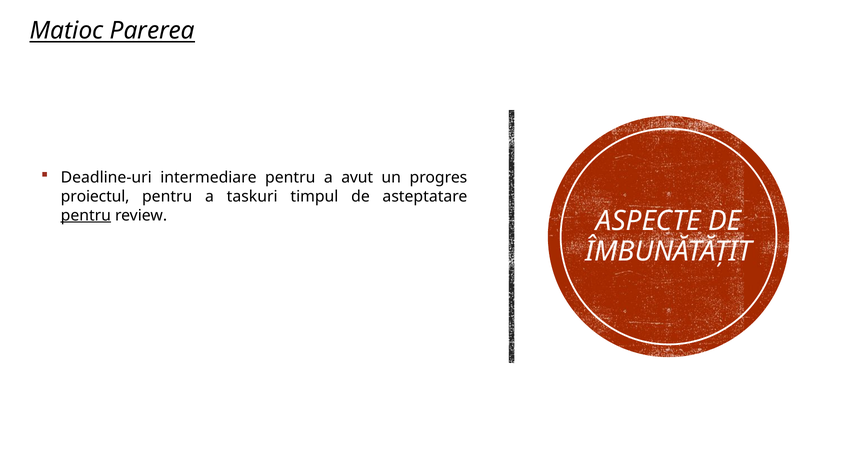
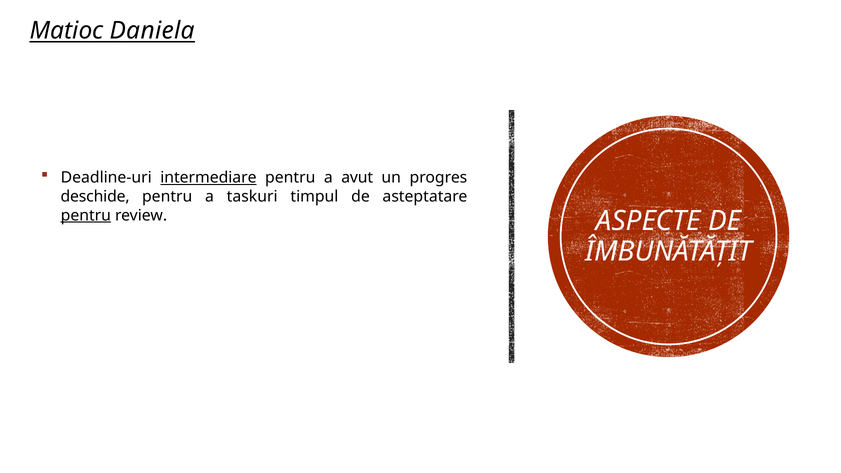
Parerea: Parerea -> Daniela
intermediare underline: none -> present
proiectul: proiectul -> deschide
